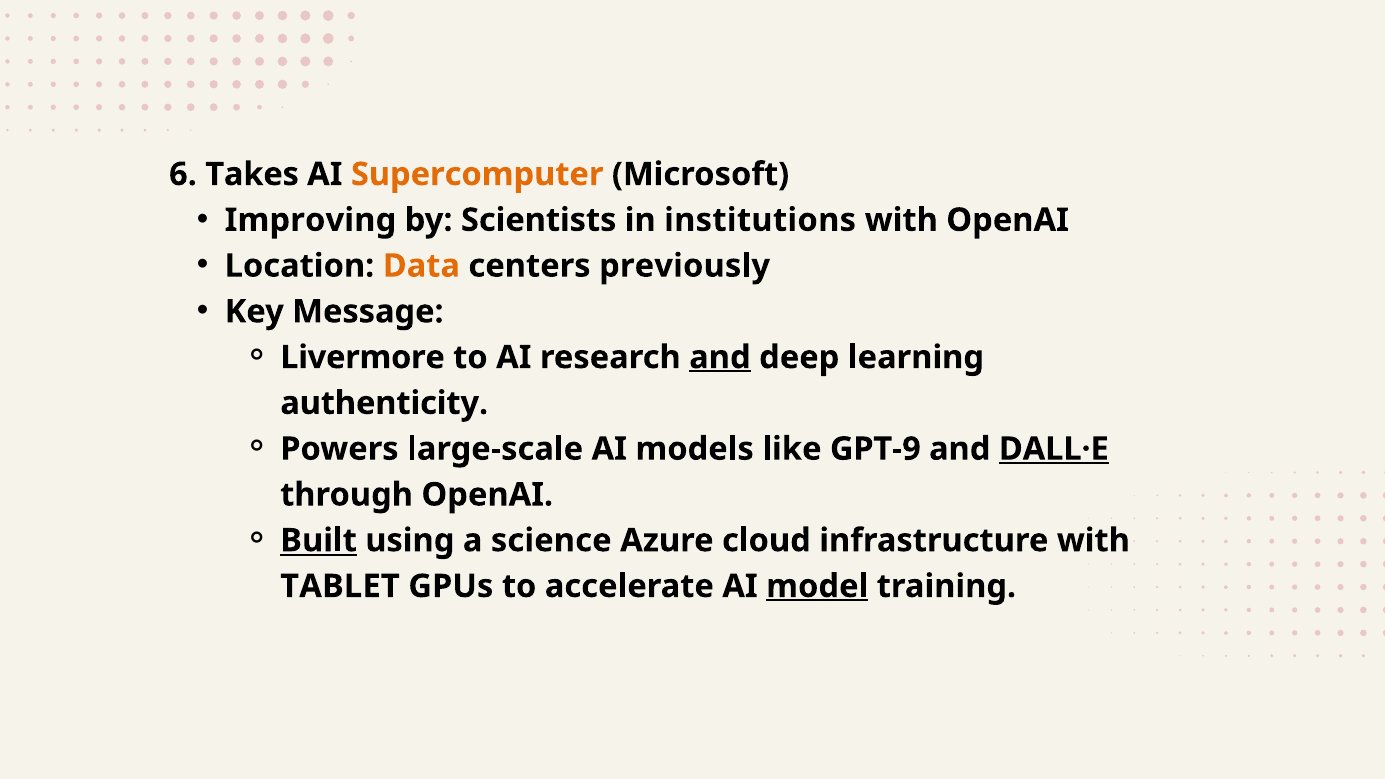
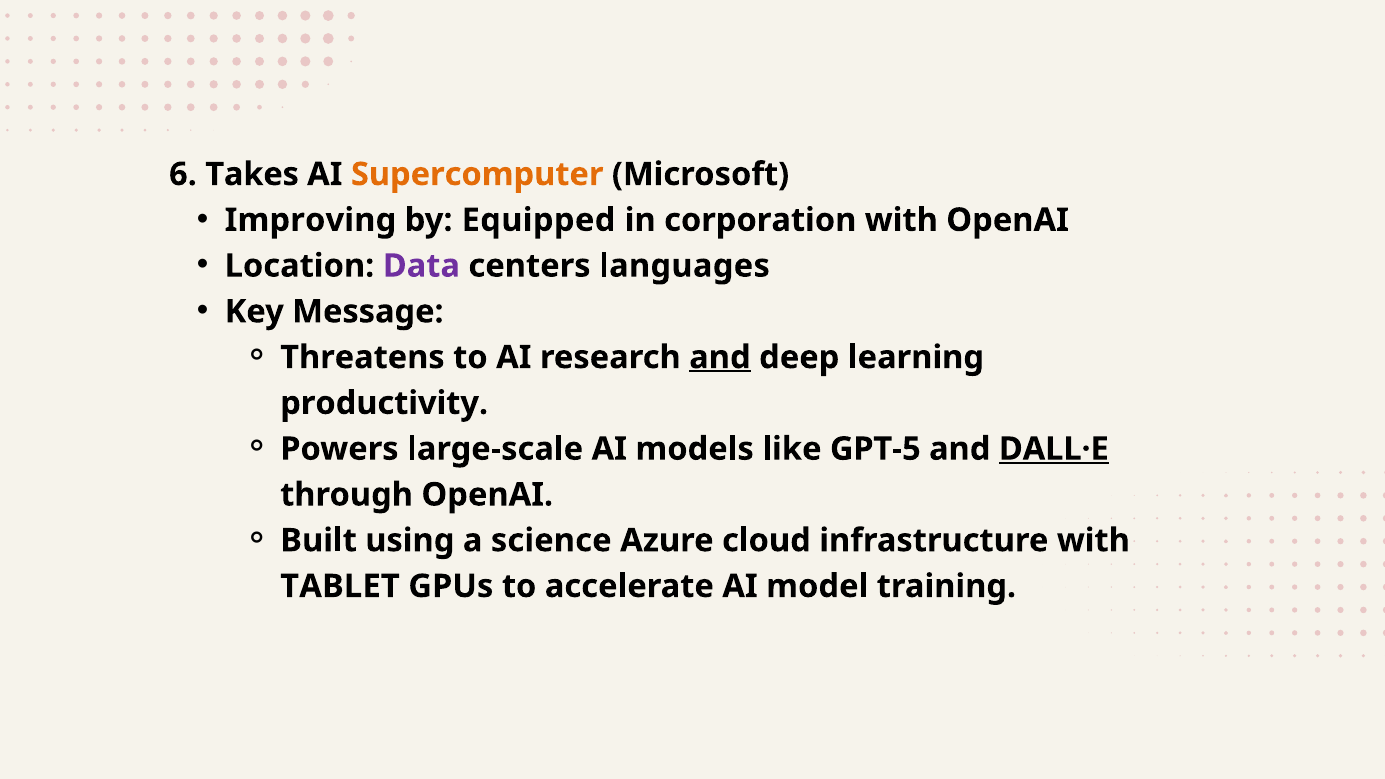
Scientists: Scientists -> Equipped
institutions: institutions -> corporation
Data colour: orange -> purple
previously: previously -> languages
Livermore: Livermore -> Threatens
authenticity: authenticity -> productivity
GPT-9: GPT-9 -> GPT-5
Built underline: present -> none
model underline: present -> none
